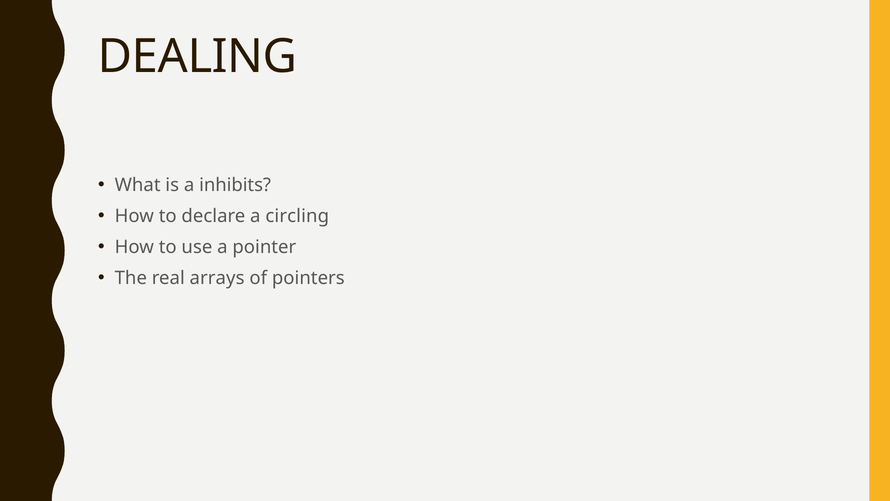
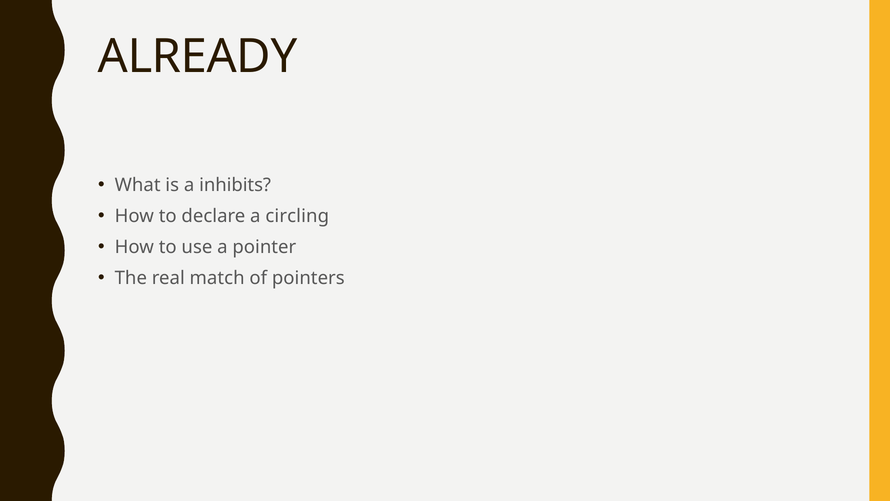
DEALING: DEALING -> ALREADY
arrays: arrays -> match
